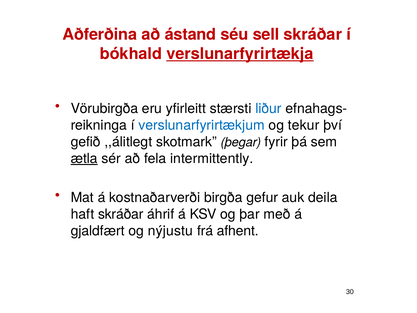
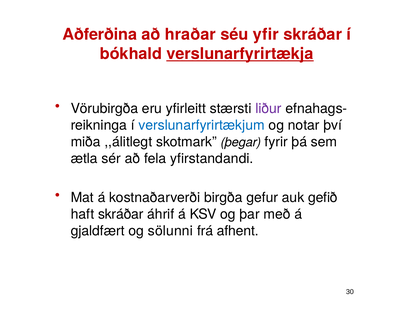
ástand: ástand -> hraðar
sell: sell -> yfir
liður colour: blue -> purple
tekur: tekur -> notar
gefið: gefið -> miða
ætla underline: present -> none
intermittently: intermittently -> yfirstandandi
deila: deila -> gefið
nýjustu: nýjustu -> sölunni
